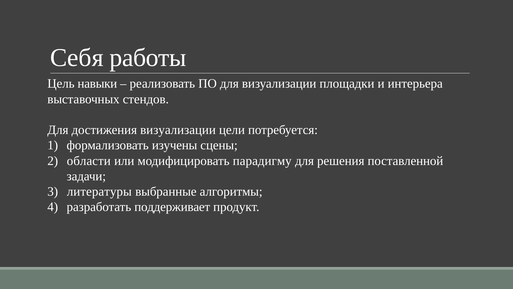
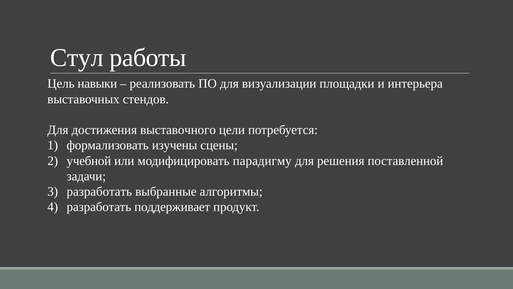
Себя: Себя -> Стул
достижения визуализации: визуализации -> выставочного
области: области -> учебной
литературы at (99, 191): литературы -> разработать
